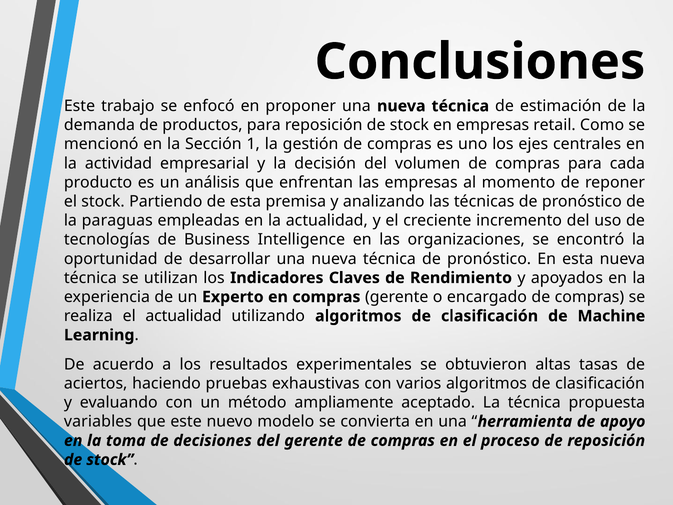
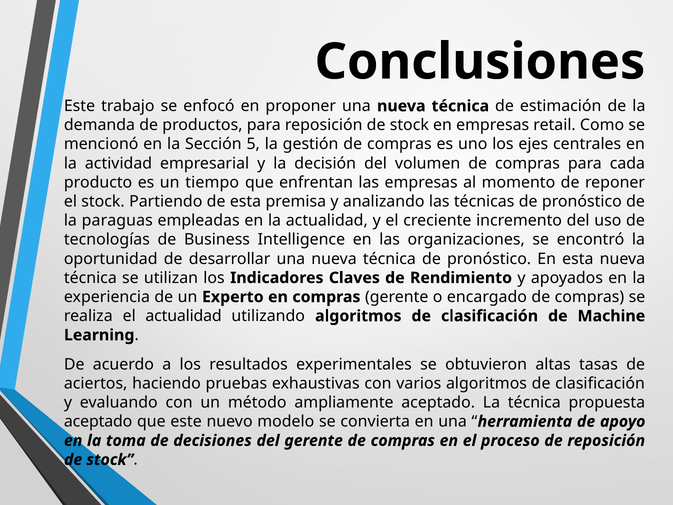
1: 1 -> 5
análisis: análisis -> tiempo
variables at (98, 421): variables -> aceptado
